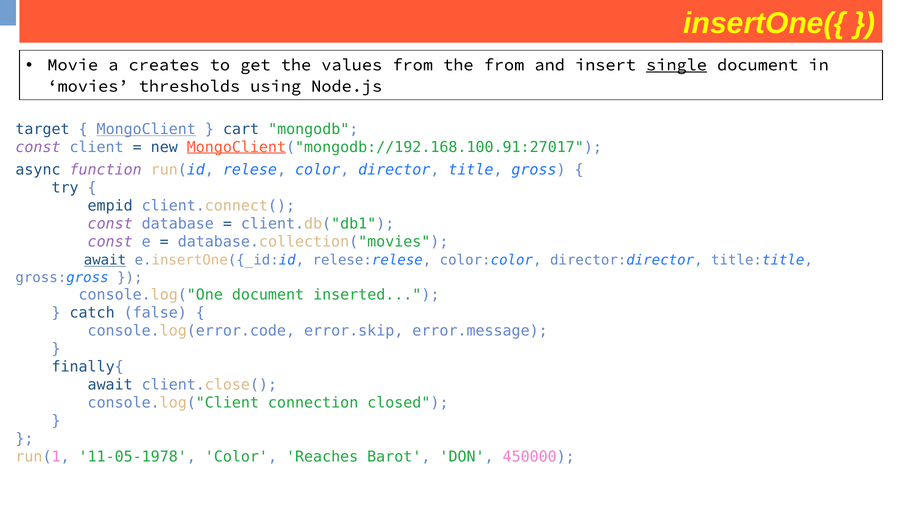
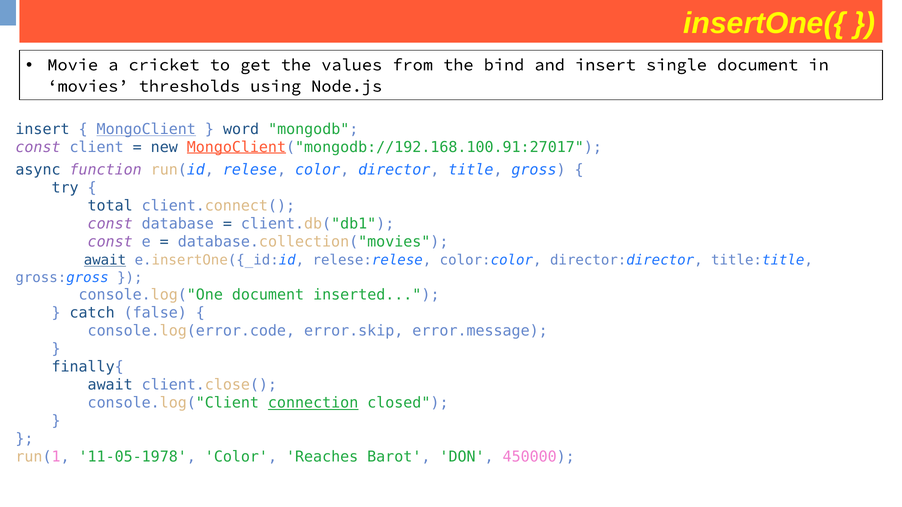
creates: creates -> cricket
the from: from -> bind
single underline: present -> none
target at (43, 129): target -> insert
cart: cart -> word
empid: empid -> total
connection underline: none -> present
